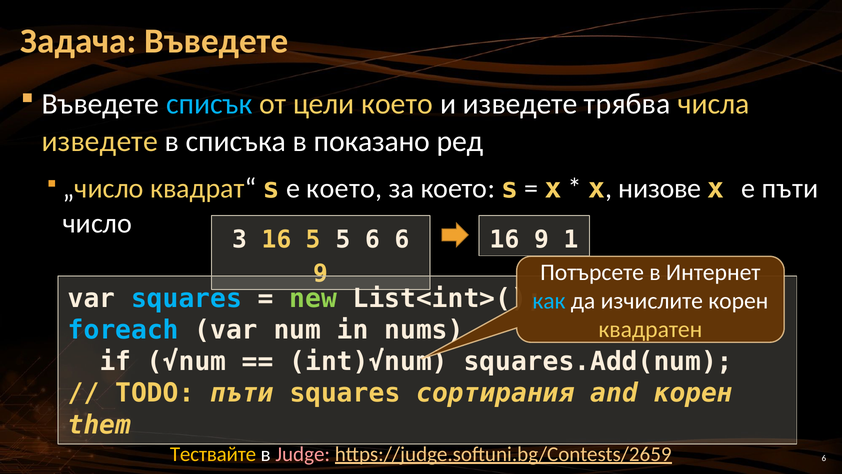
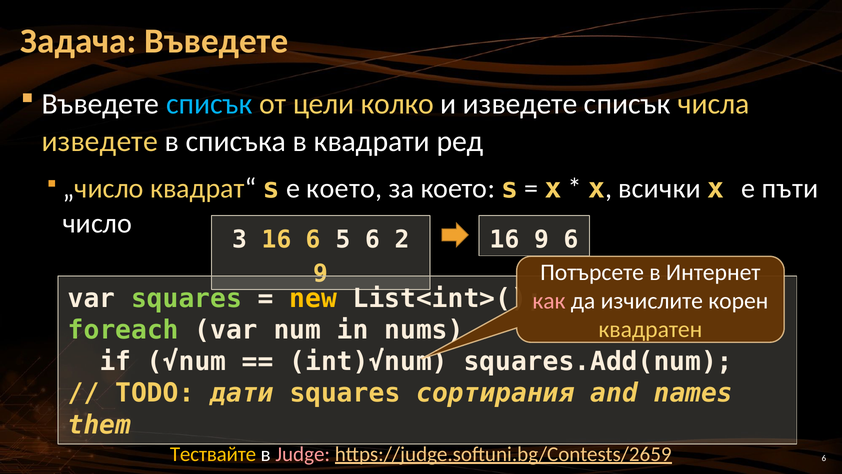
цели което: което -> колко
изведете трябва: трябва -> списък
показано: показано -> квадрати
низове: низове -> всички
16 5: 5 -> 6
6 6: 6 -> 2
9 1: 1 -> 6
squares at (187, 298) colour: light blue -> light green
new colour: light green -> yellow
как colour: light blue -> pink
foreach colour: light blue -> light green
TODO пъти: пъти -> дати
and корен: корен -> names
